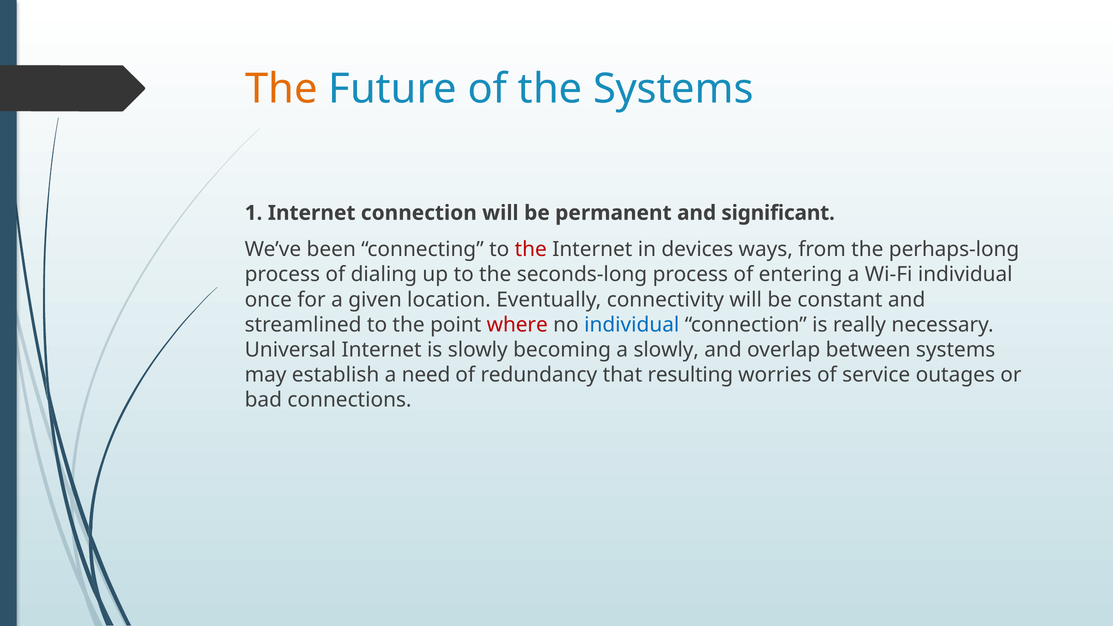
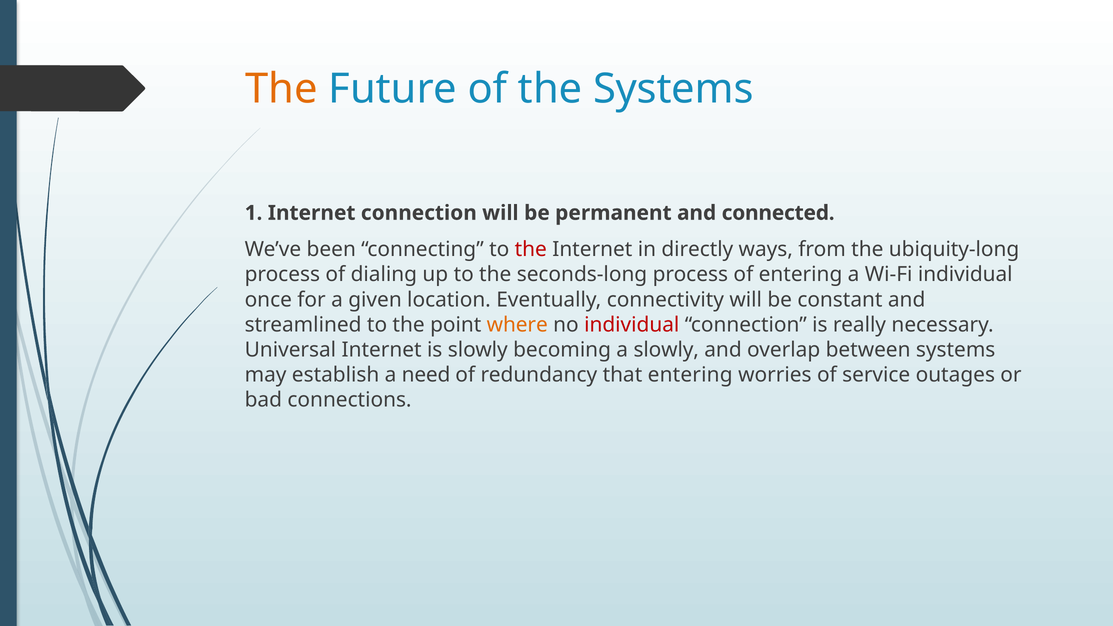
significant: significant -> connected
devices: devices -> directly
perhaps-long: perhaps-long -> ubiquity-long
where colour: red -> orange
individual at (632, 325) colour: blue -> red
that resulting: resulting -> entering
